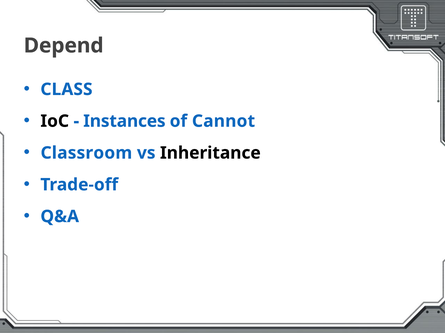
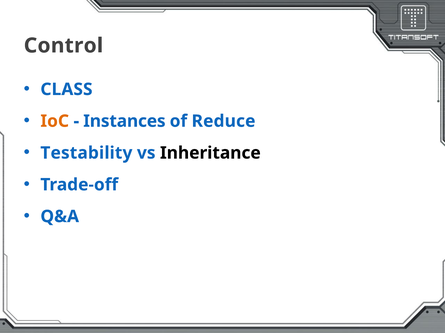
Depend: Depend -> Control
IoC colour: black -> orange
Cannot: Cannot -> Reduce
Classroom: Classroom -> Testability
